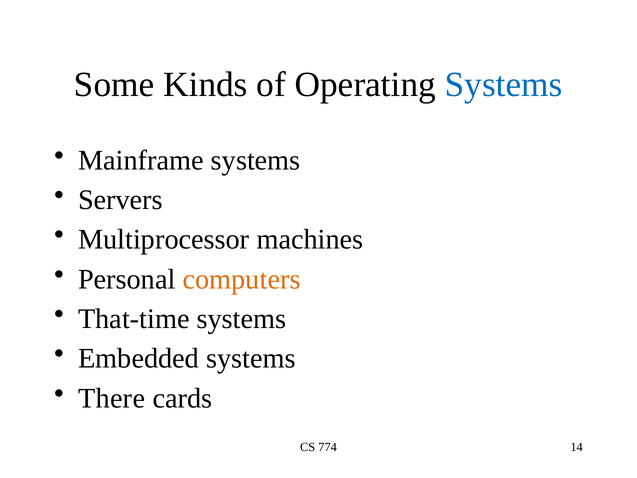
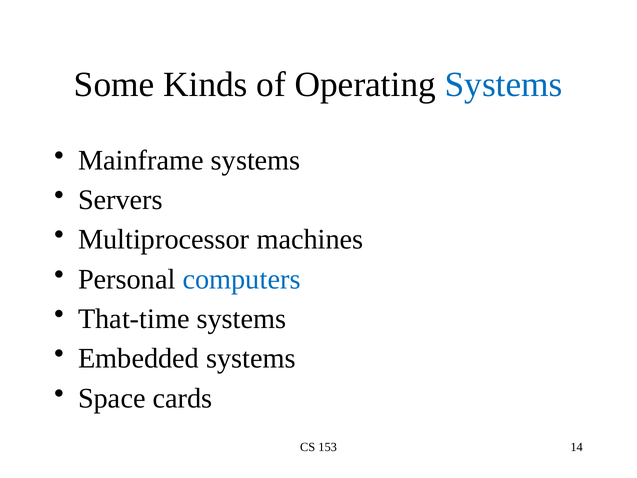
computers colour: orange -> blue
There: There -> Space
774: 774 -> 153
